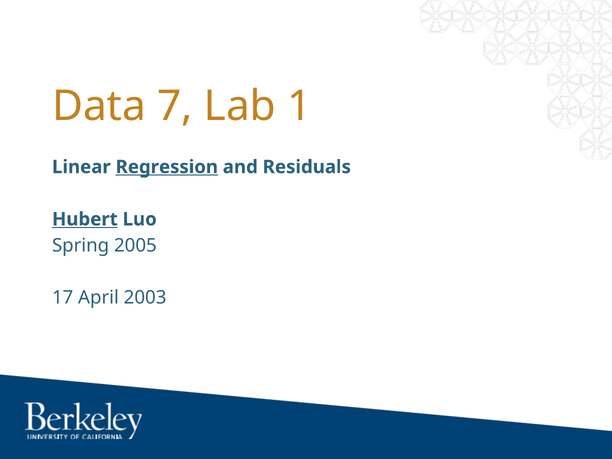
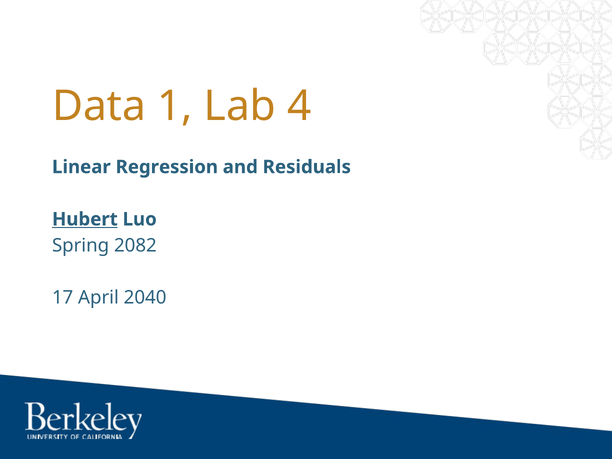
7: 7 -> 1
1: 1 -> 4
Regression underline: present -> none
2005: 2005 -> 2082
2003: 2003 -> 2040
